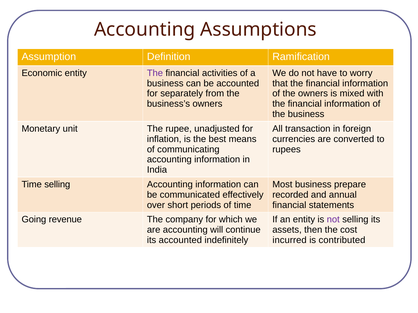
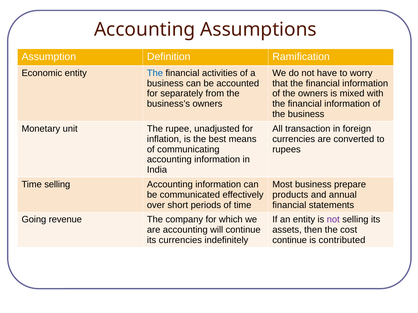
The at (155, 73) colour: purple -> blue
recorded: recorded -> products
its accounted: accounted -> currencies
incurred at (290, 240): incurred -> continue
